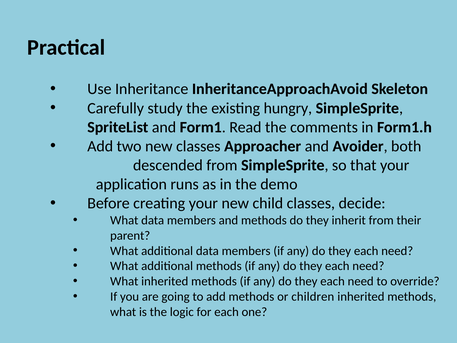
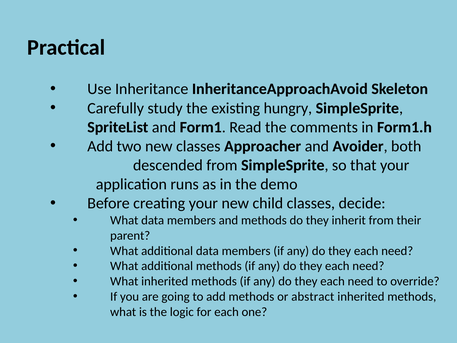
children: children -> abstract
